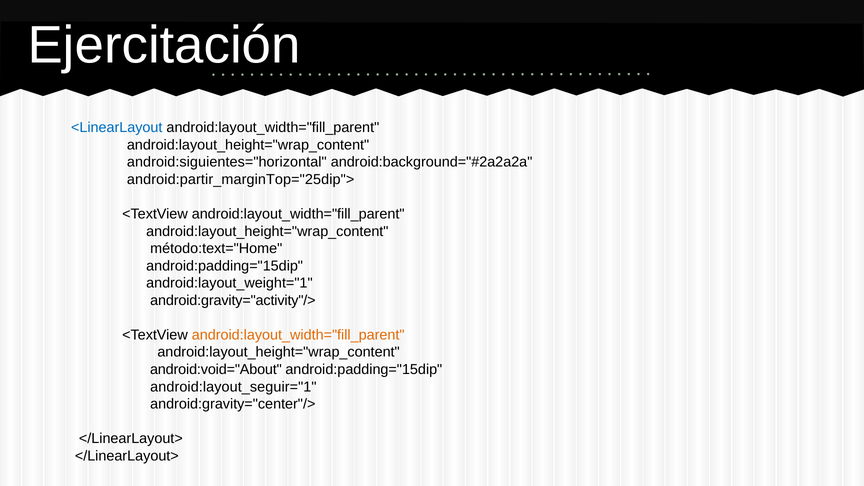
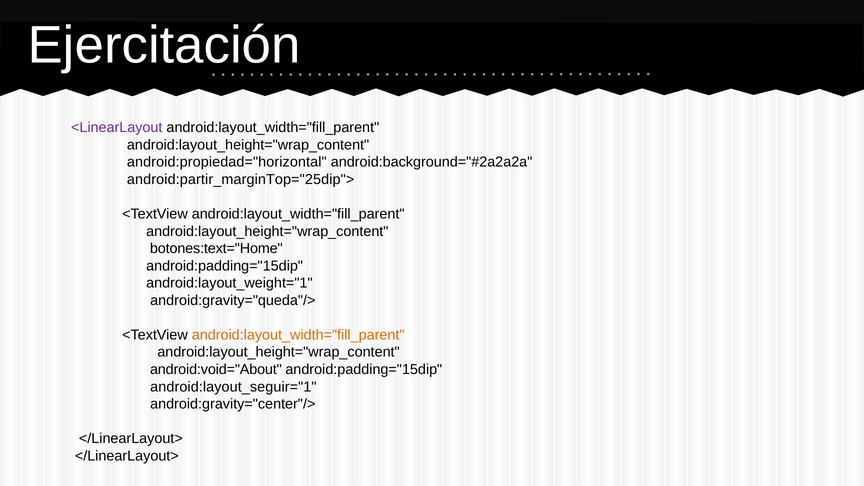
<LinearLayout colour: blue -> purple
android:siguientes="horizontal: android:siguientes="horizontal -> android:propiedad="horizontal
método:text="Home: método:text="Home -> botones:text="Home
android:gravity="activity"/>: android:gravity="activity"/> -> android:gravity="queda"/>
